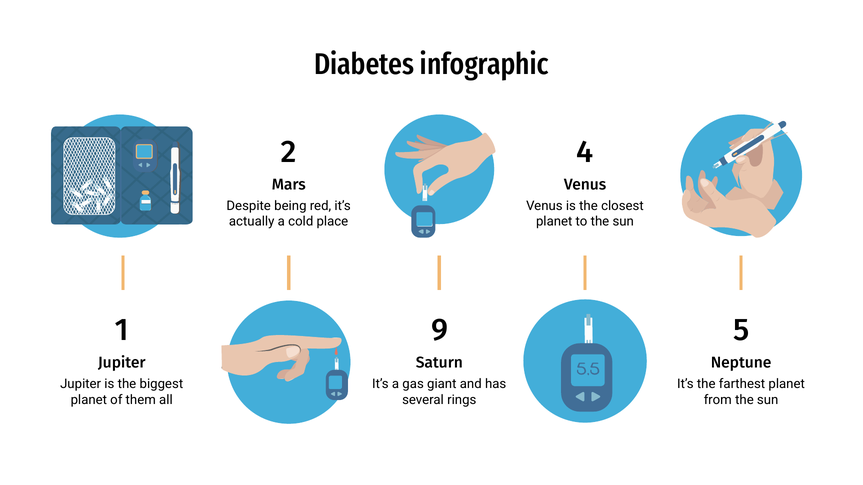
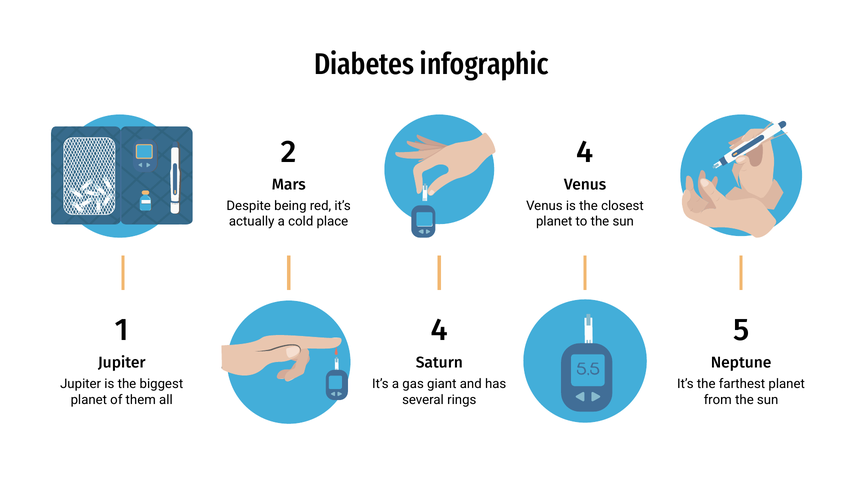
1 9: 9 -> 4
